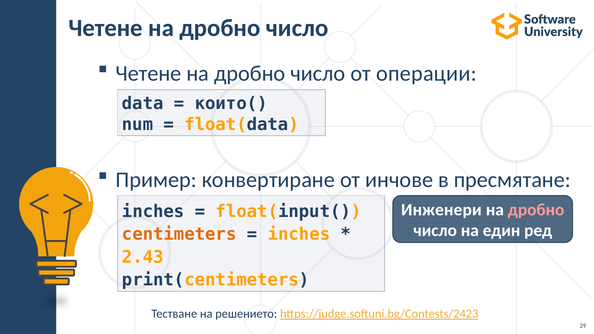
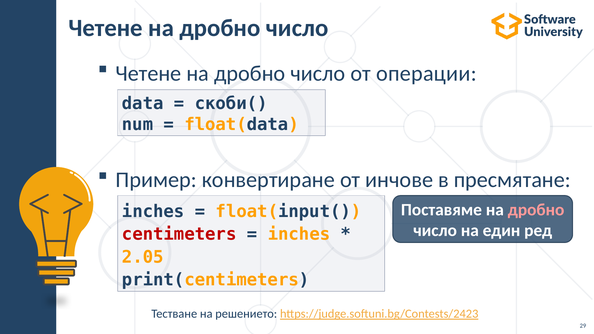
които(: които( -> скоби(
Инженери: Инженери -> Поставяме
centimeters colour: orange -> red
2.43: 2.43 -> 2.05
